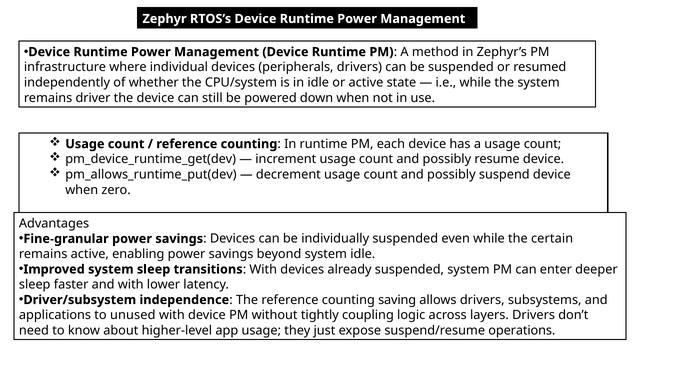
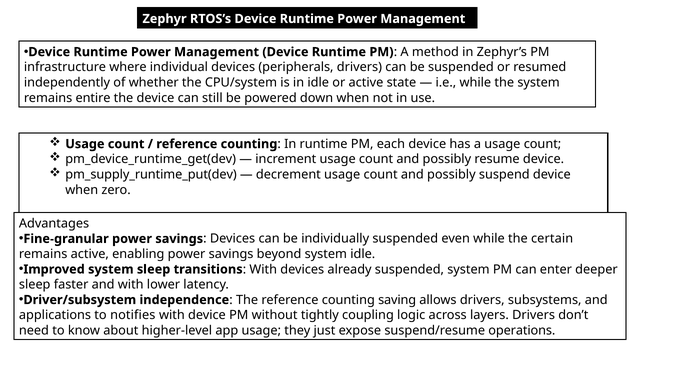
driver: driver -> entire
pm_allows_runtime_put(dev: pm_allows_runtime_put(dev -> pm_supply_runtime_put(dev
unused: unused -> notifies
